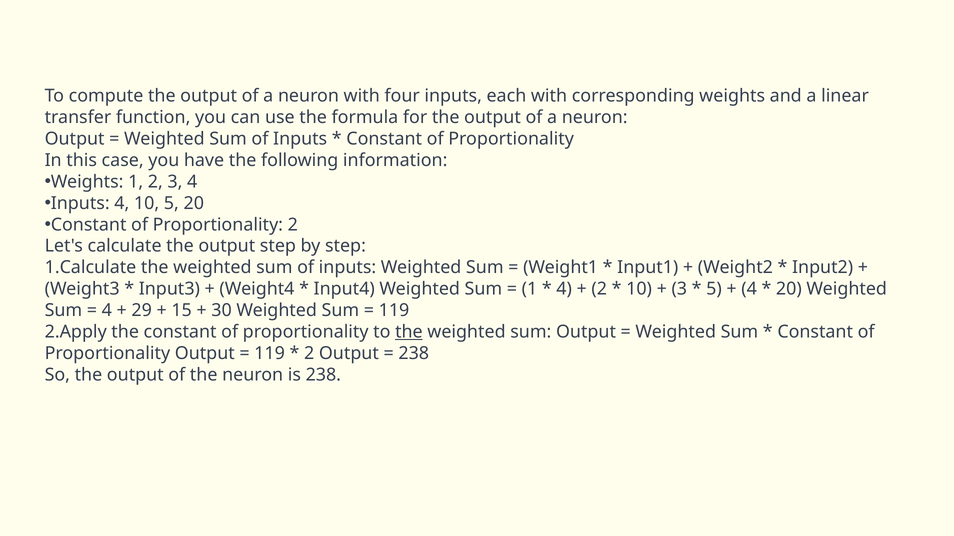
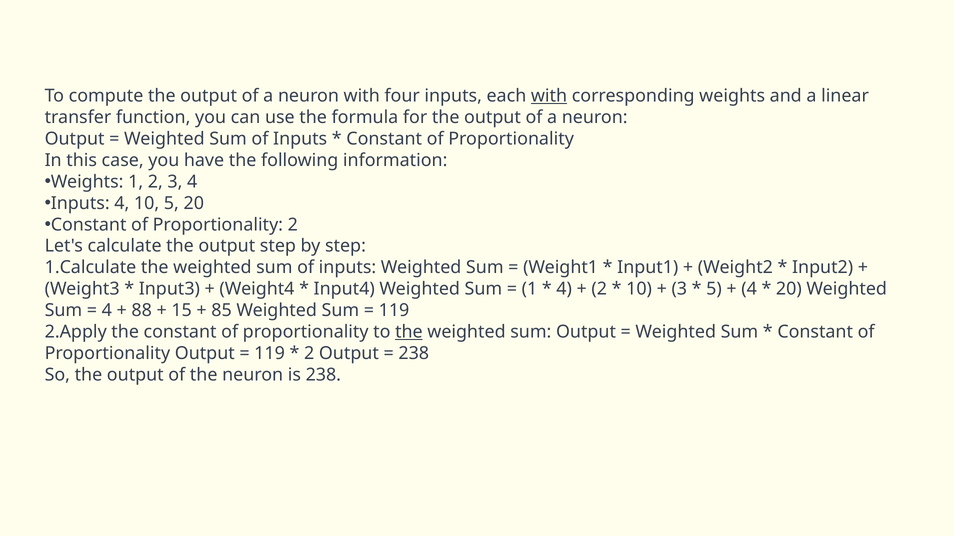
with at (549, 96) underline: none -> present
29: 29 -> 88
30: 30 -> 85
